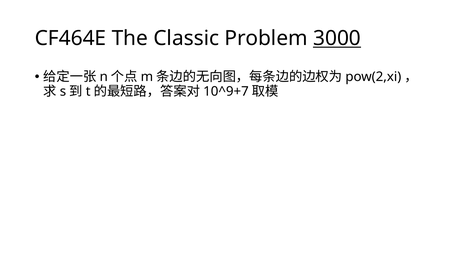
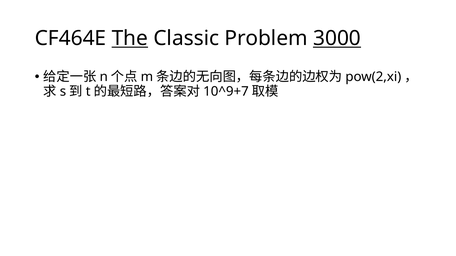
The underline: none -> present
